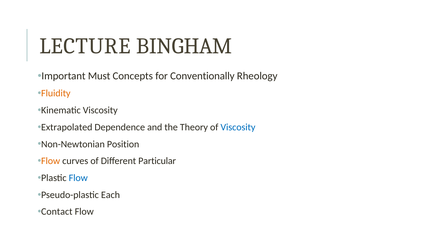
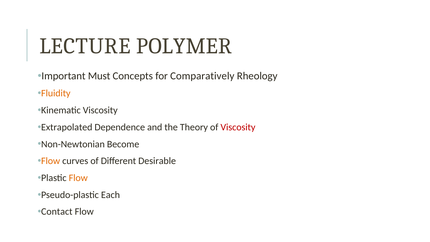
BINGHAM: BINGHAM -> POLYMER
Conventionally: Conventionally -> Comparatively
Viscosity at (238, 127) colour: blue -> red
Position: Position -> Become
Particular: Particular -> Desirable
Flow at (78, 178) colour: blue -> orange
